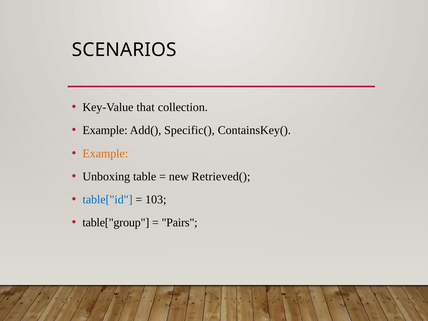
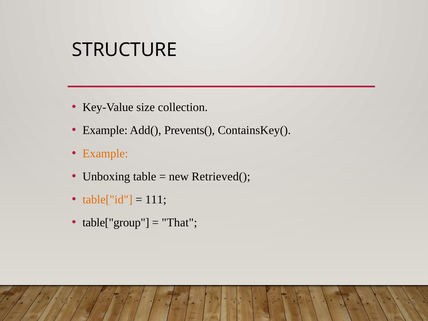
SCENARIOS: SCENARIOS -> STRUCTURE
that: that -> size
Specific(: Specific( -> Prevents(
table["id colour: blue -> orange
103: 103 -> 111
Pairs: Pairs -> That
